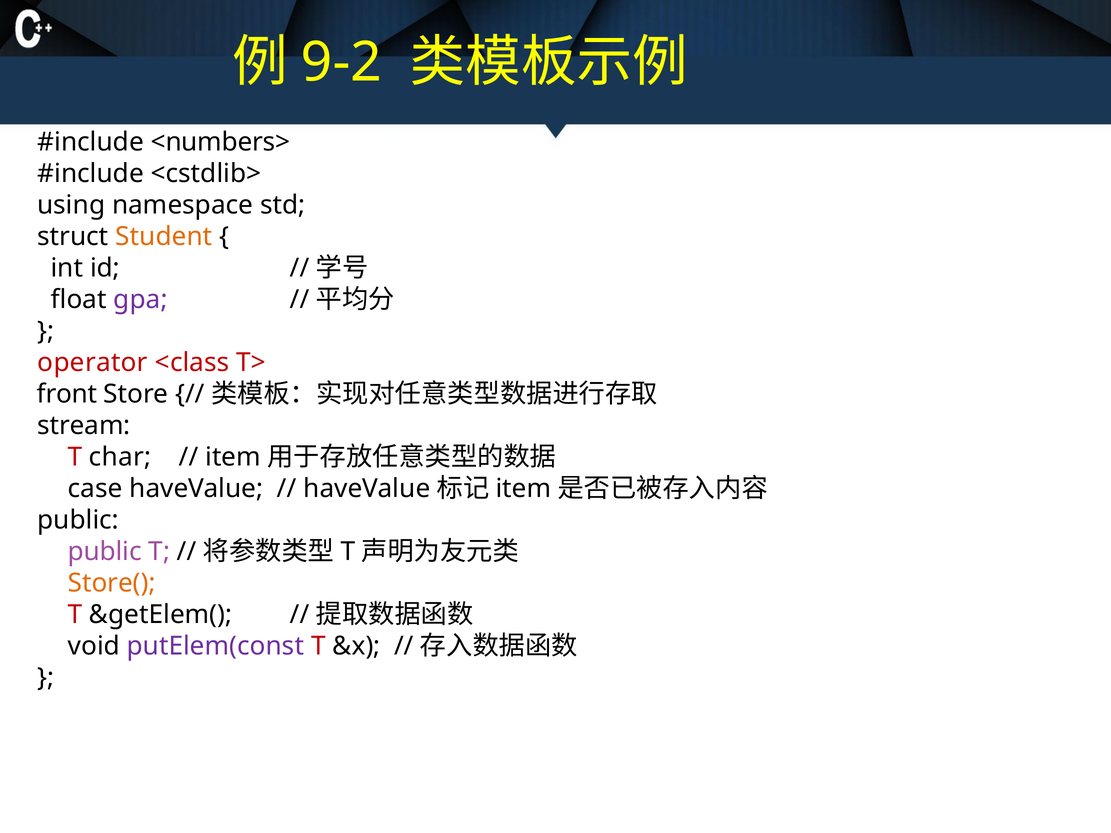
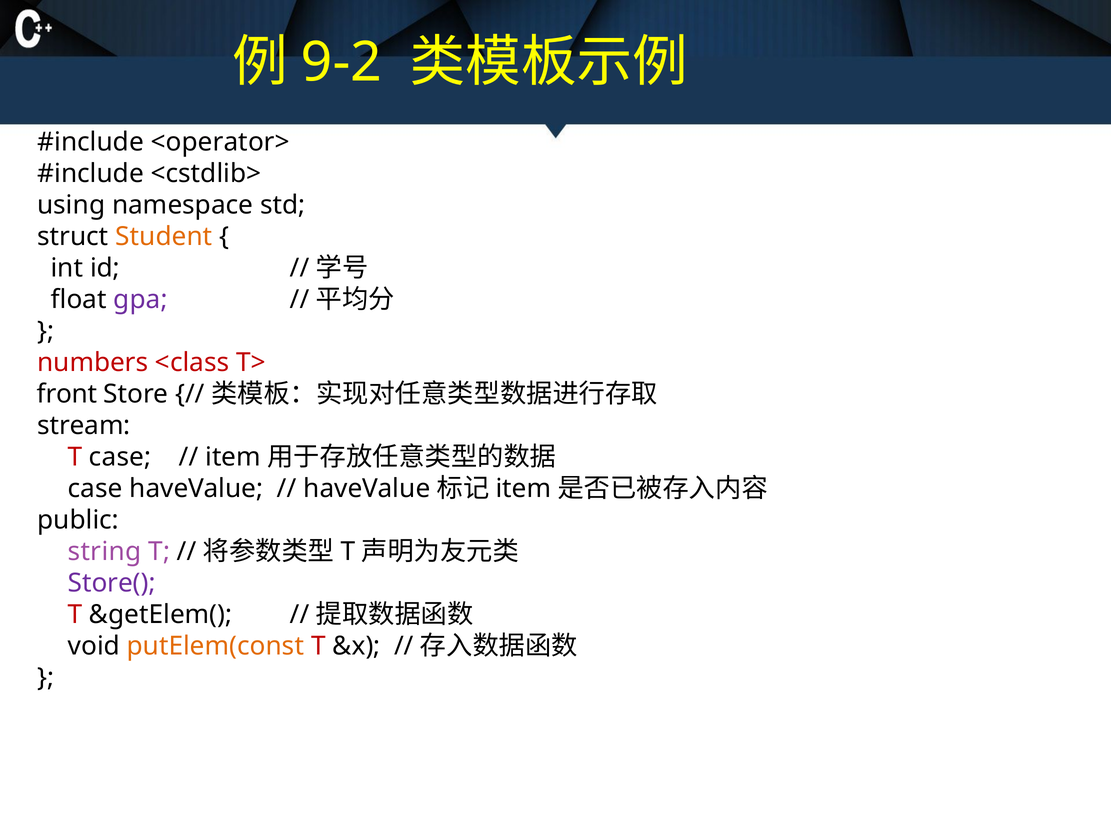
<numbers>: <numbers> -> <operator>
operator: operator -> numbers
T char: char -> case
public at (105, 552): public -> string
Store( colour: orange -> purple
putElem(const colour: purple -> orange
